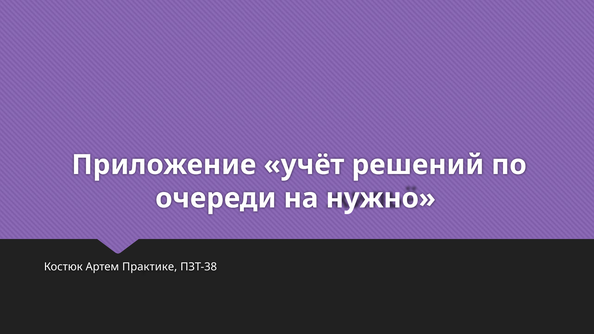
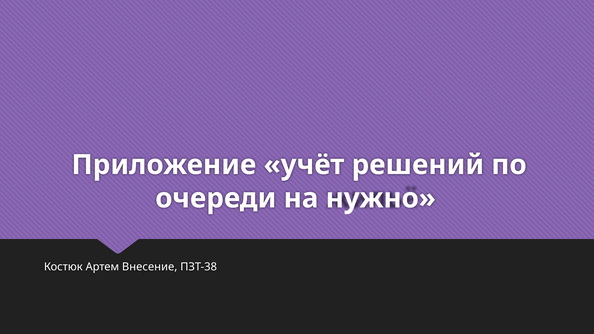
Практике: Практике -> Внесение
